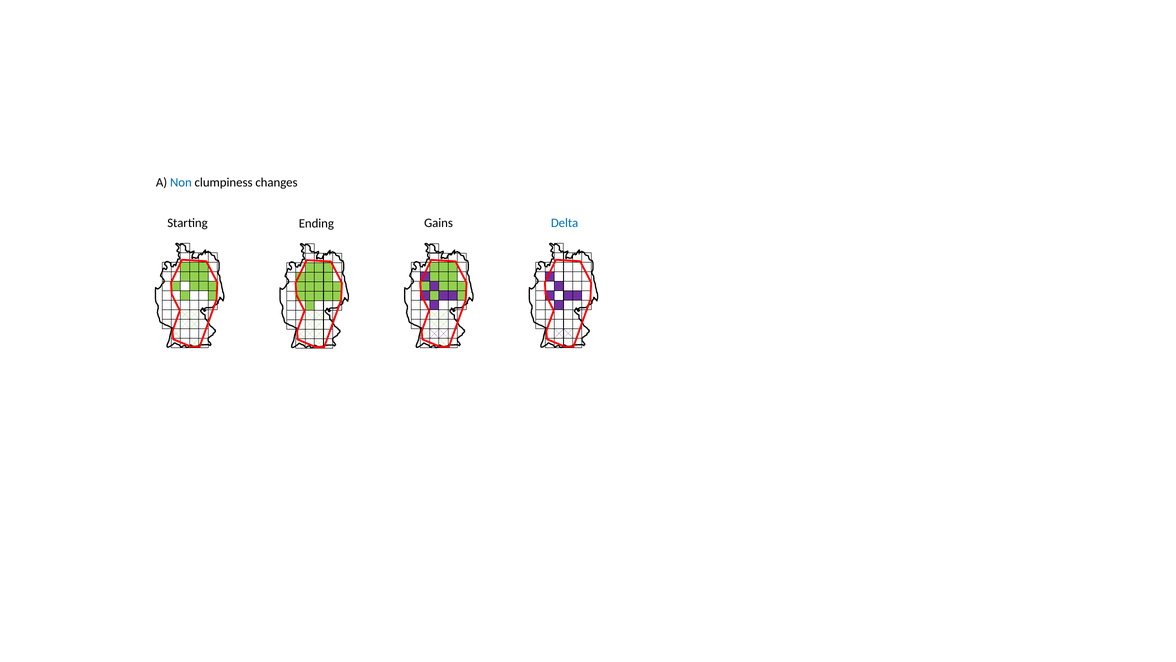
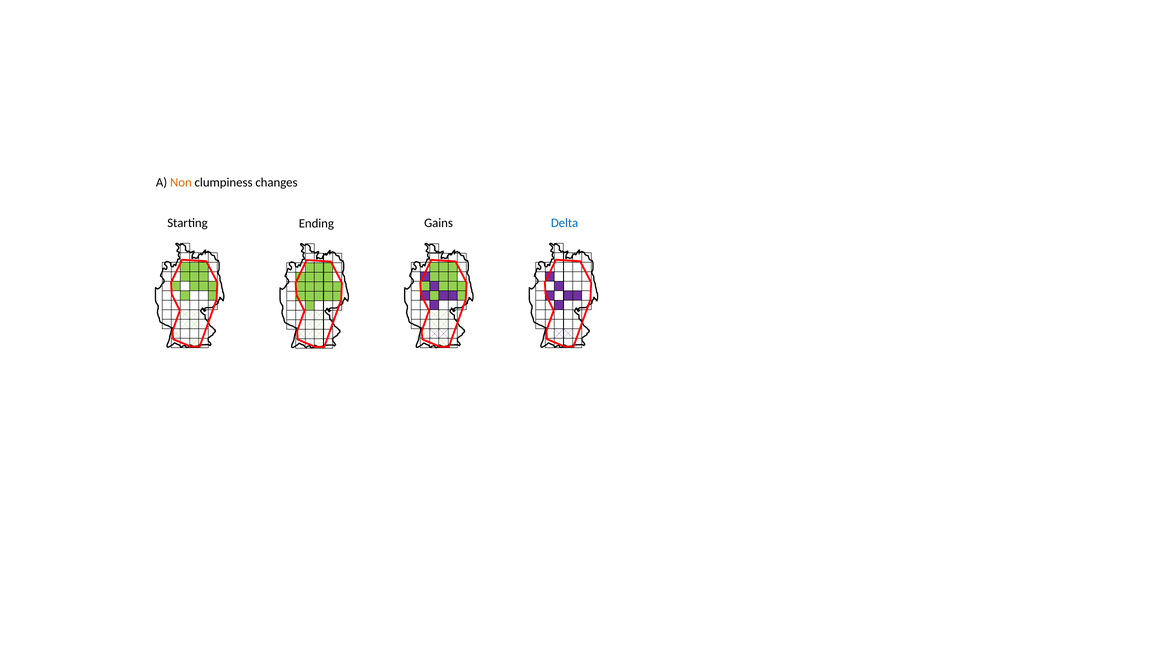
Non colour: blue -> orange
